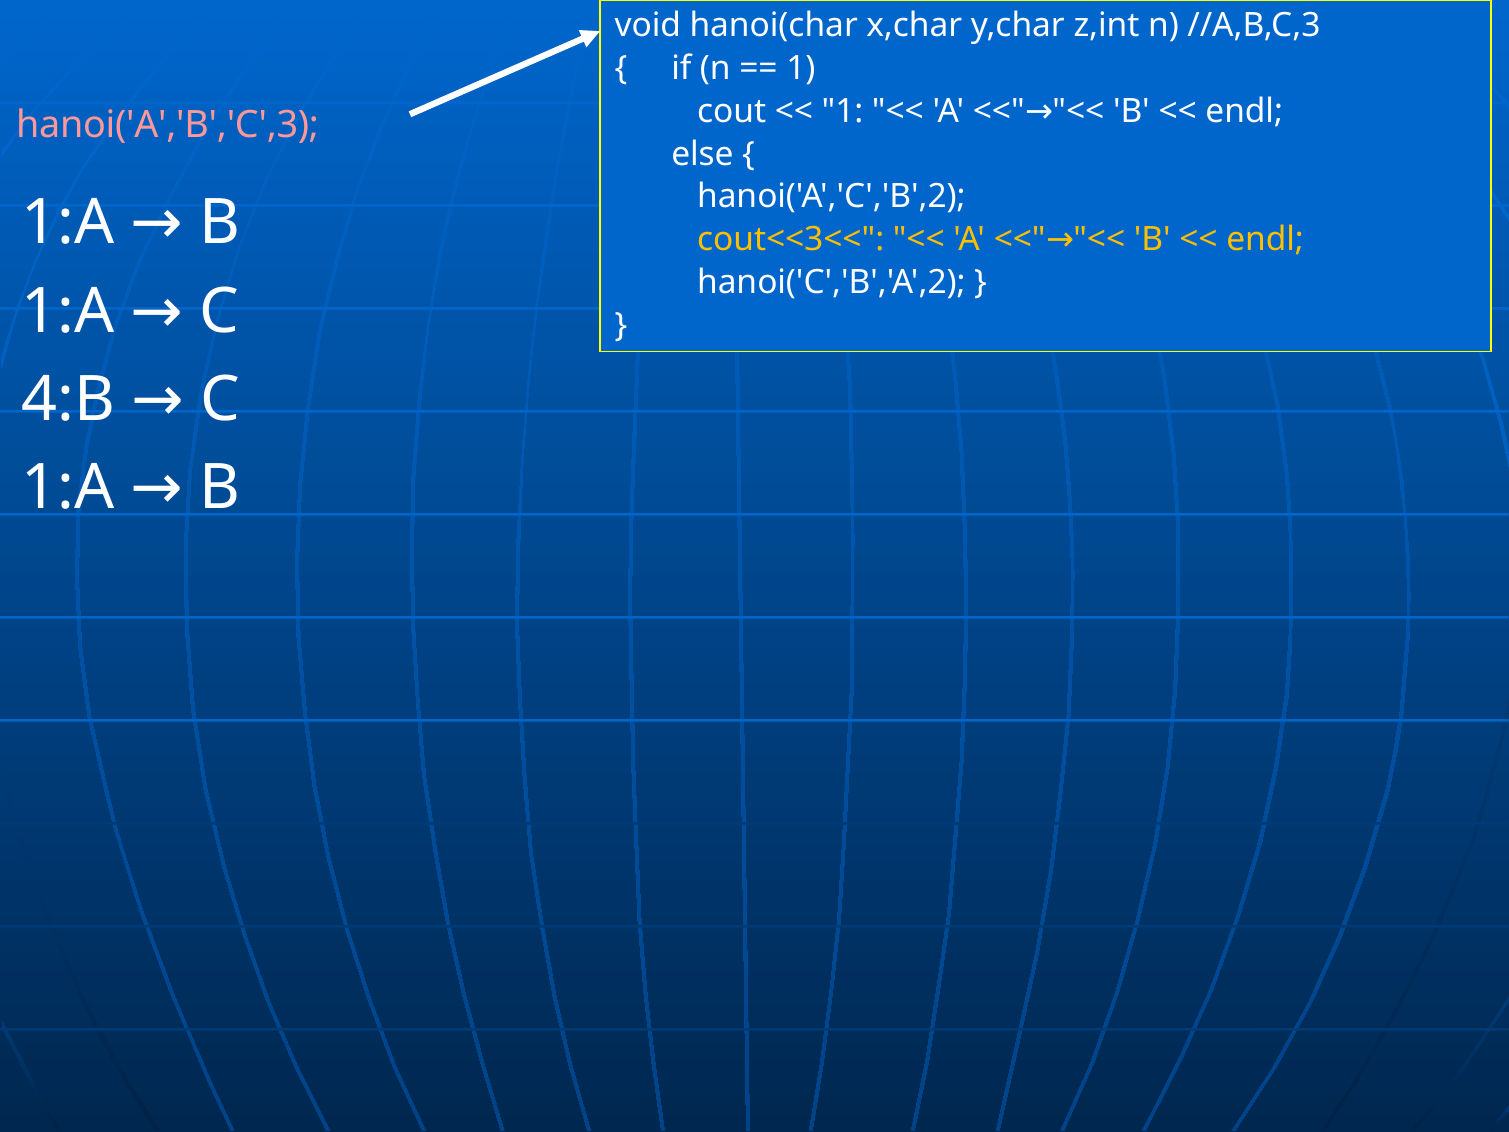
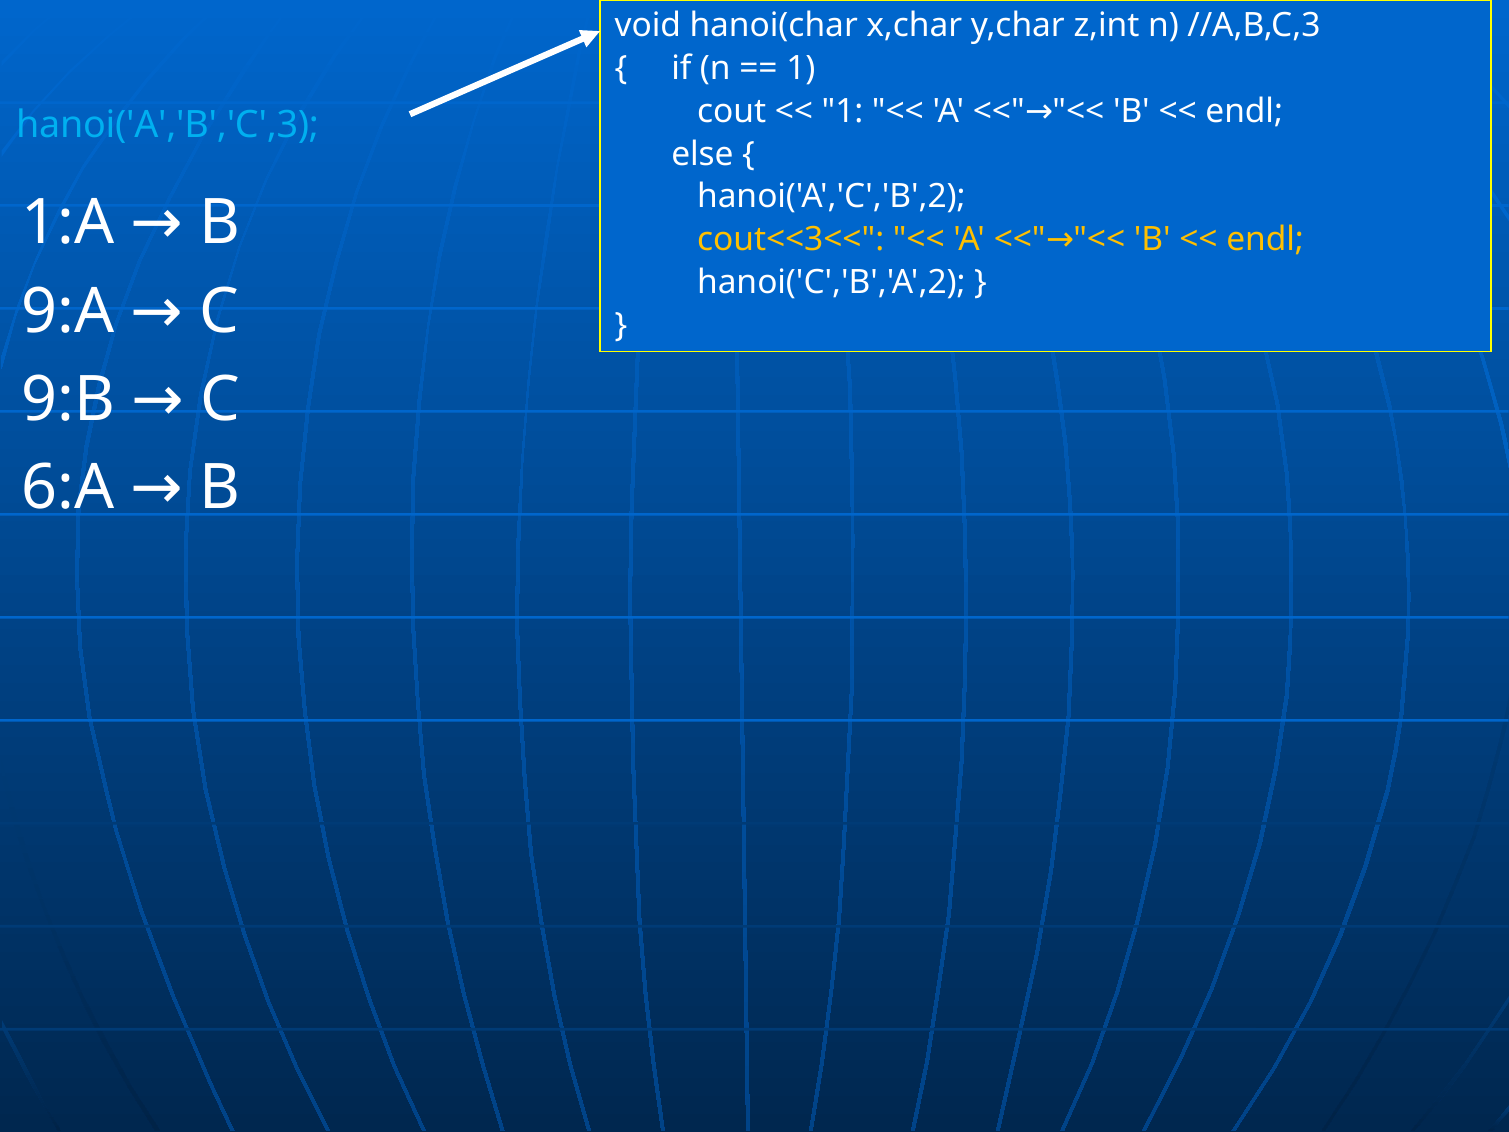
hanoi('A','B','C',3 colour: pink -> light blue
1:A at (68, 311): 1:A -> 9:A
4:B: 4:B -> 9:B
1:A at (68, 487): 1:A -> 6:A
